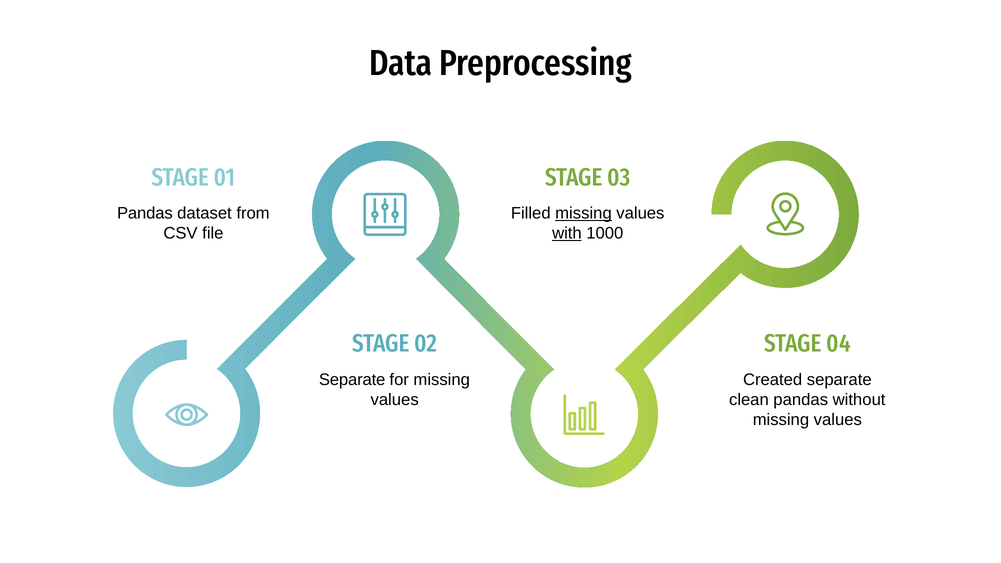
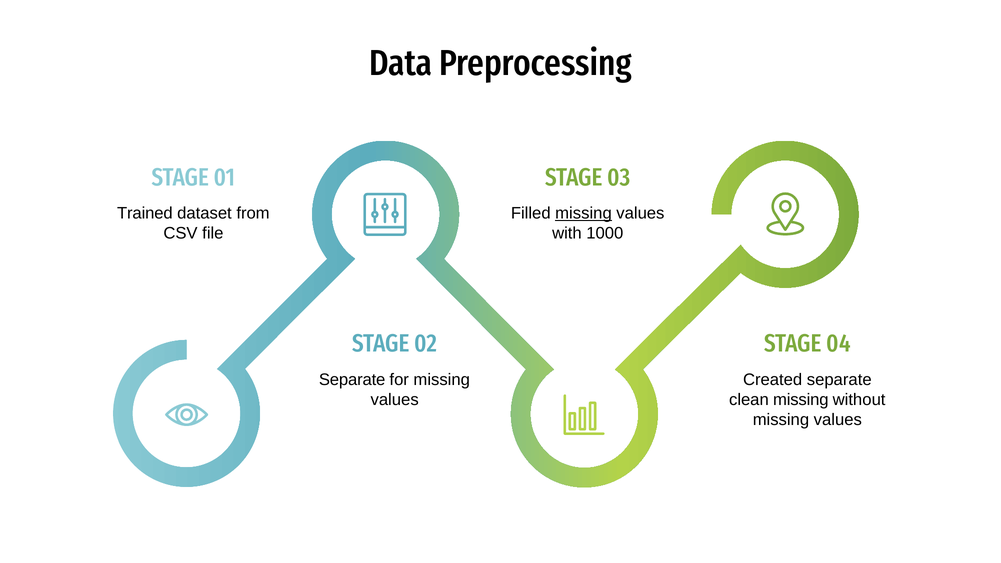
Pandas at (145, 213): Pandas -> Trained
with underline: present -> none
clean pandas: pandas -> missing
